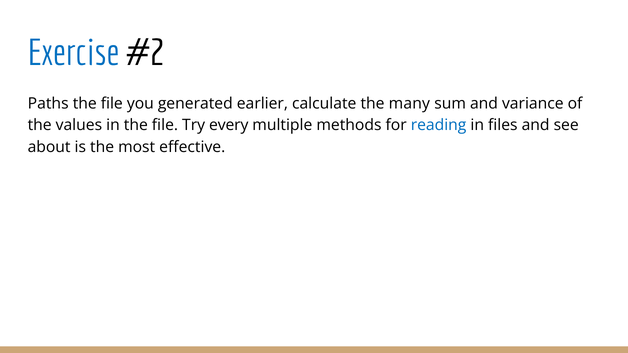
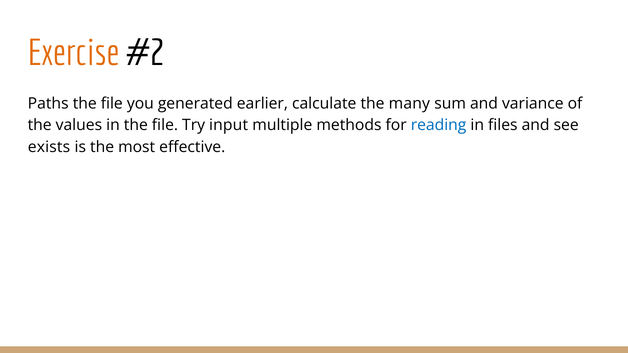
Exercise colour: blue -> orange
every: every -> input
about: about -> exists
